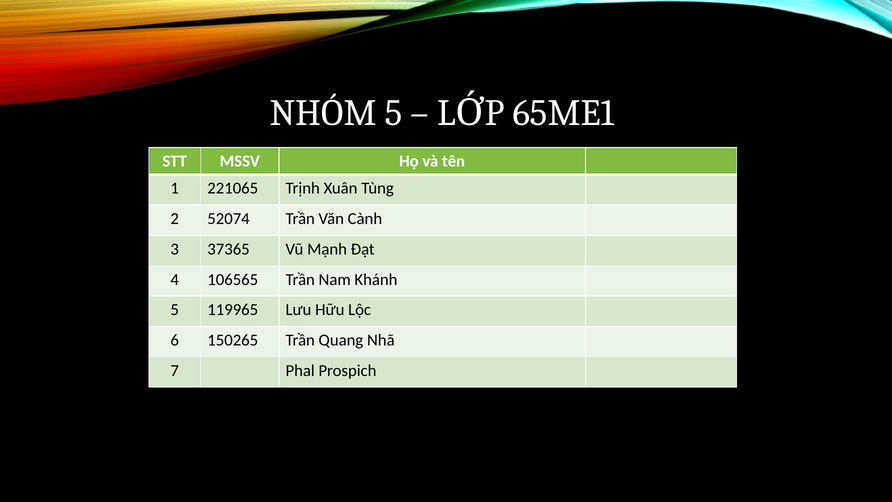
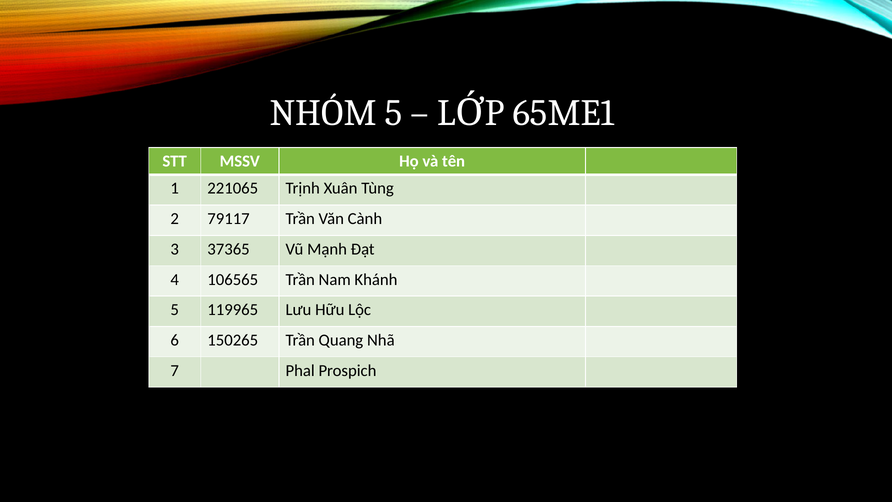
52074: 52074 -> 79117
